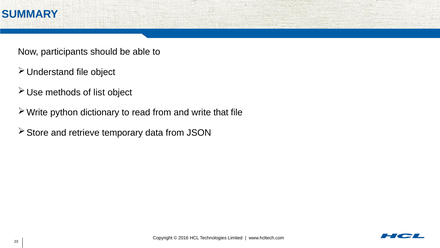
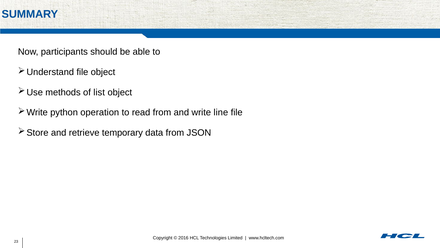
dictionary: dictionary -> operation
that: that -> line
